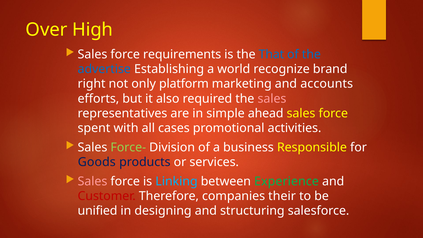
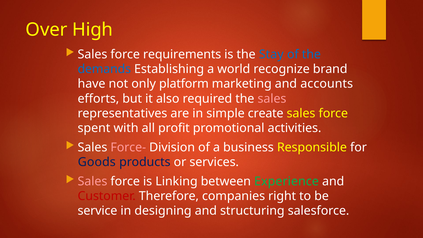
That: That -> Stay
advertise: advertise -> demands
right: right -> have
ahead: ahead -> create
cases: cases -> profit
Force- colour: light green -> pink
Linking colour: light blue -> white
their: their -> right
unified: unified -> service
